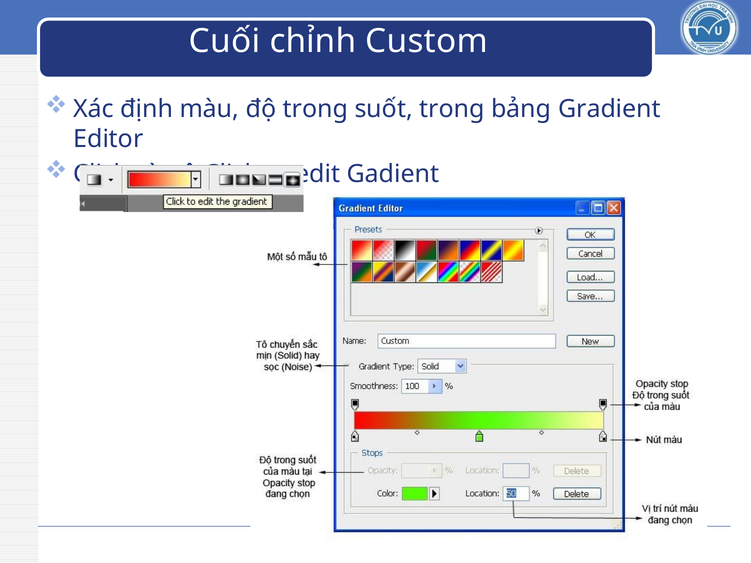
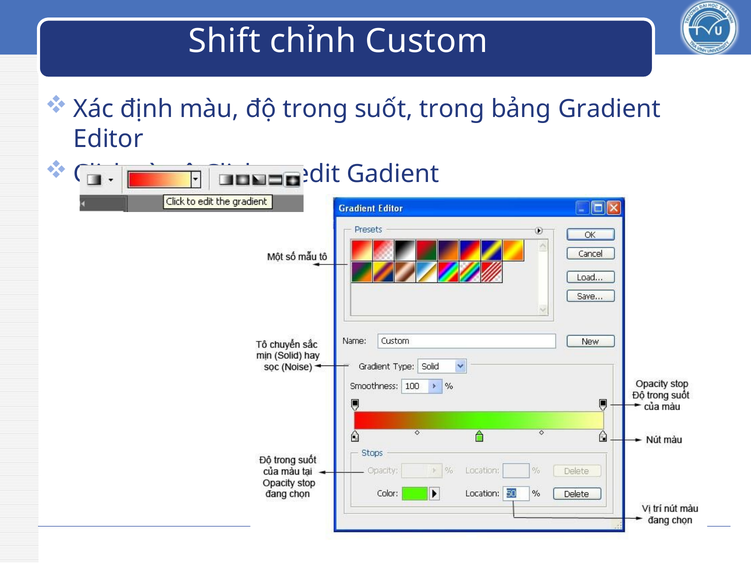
Cuối: Cuối -> Shift
